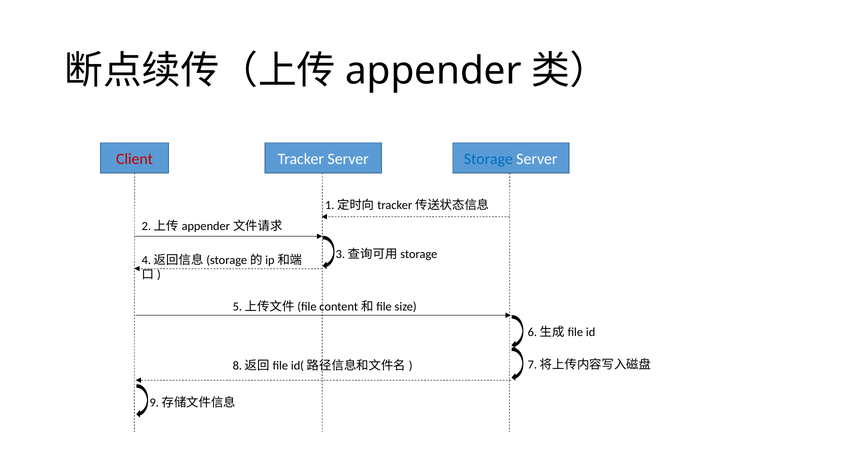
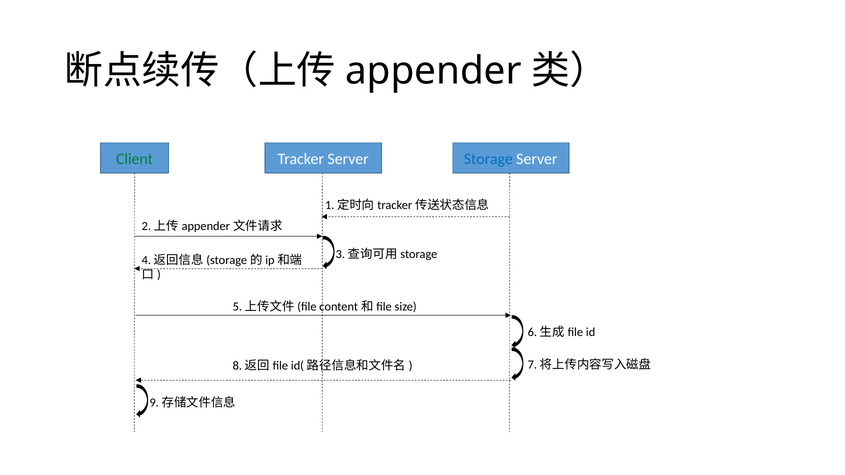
Client colour: red -> green
